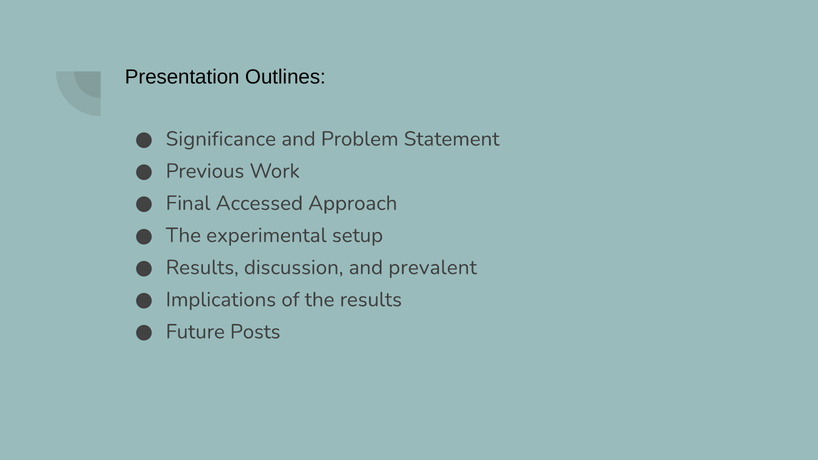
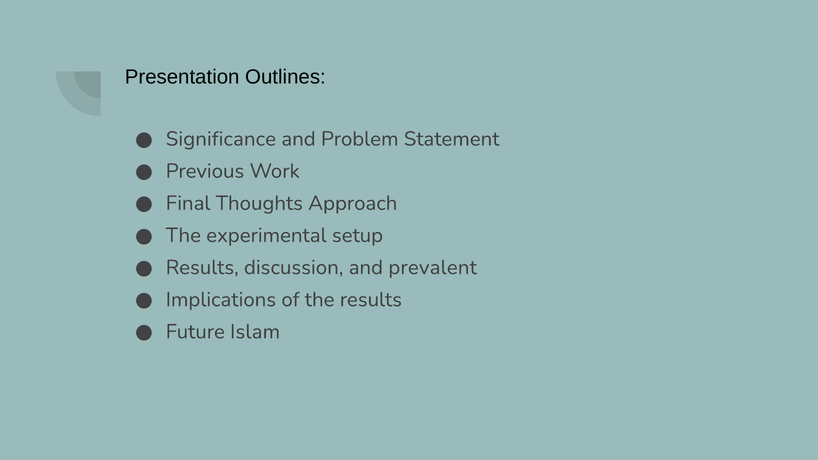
Accessed: Accessed -> Thoughts
Posts: Posts -> Islam
